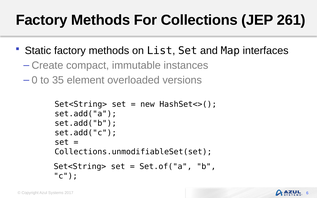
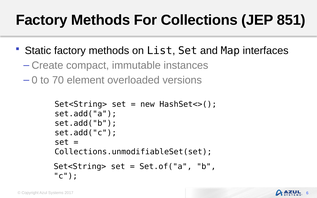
261: 261 -> 851
35: 35 -> 70
